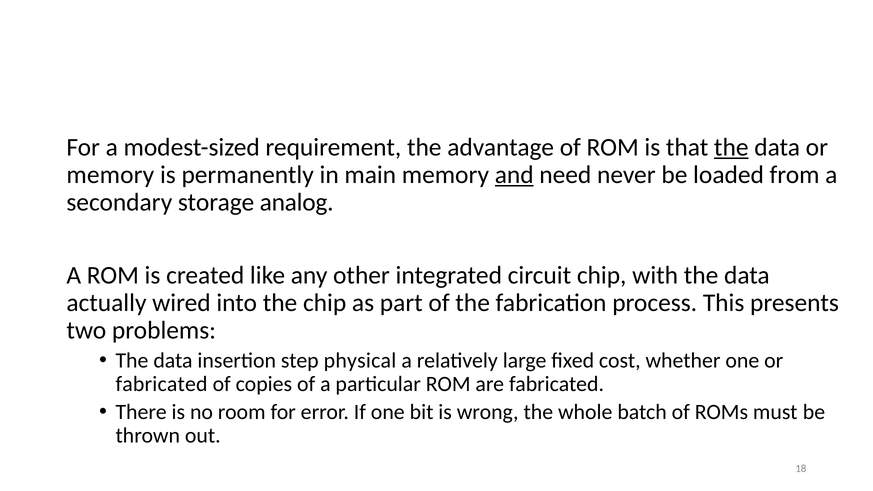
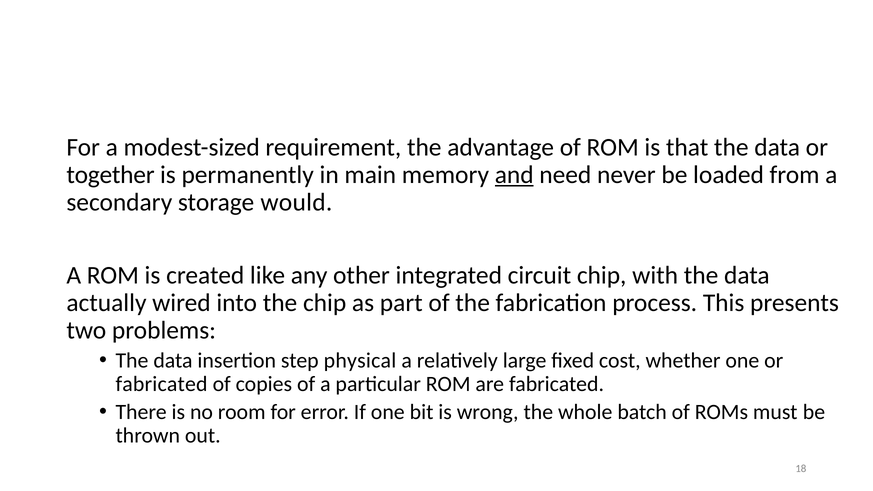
the at (731, 147) underline: present -> none
memory at (110, 175): memory -> together
analog: analog -> would
